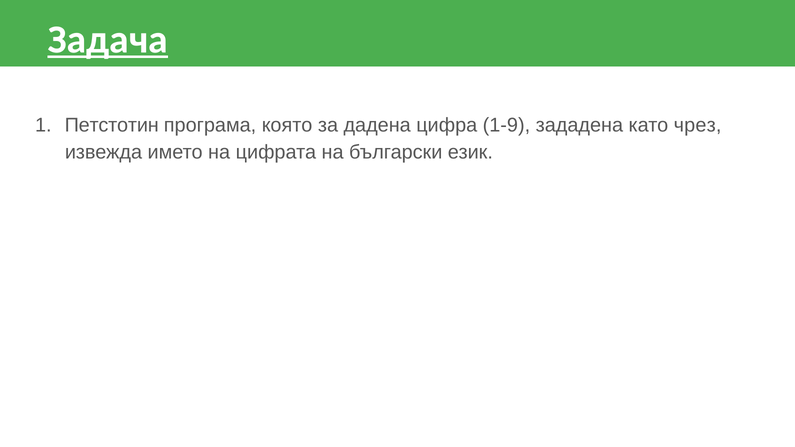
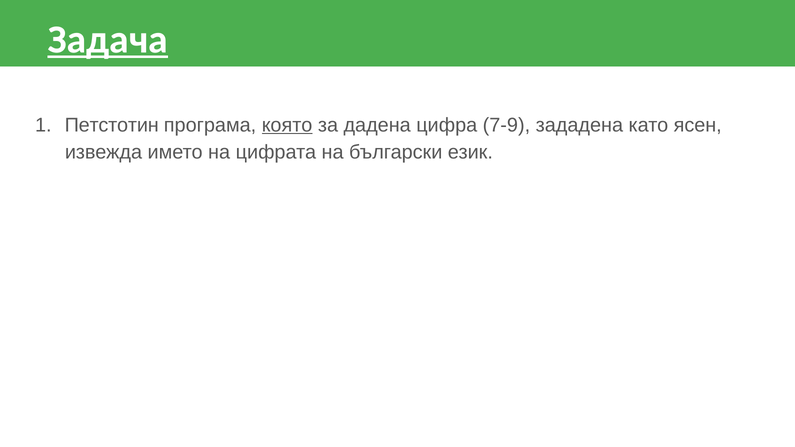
която underline: none -> present
1-9: 1-9 -> 7-9
чрез: чрез -> ясен
